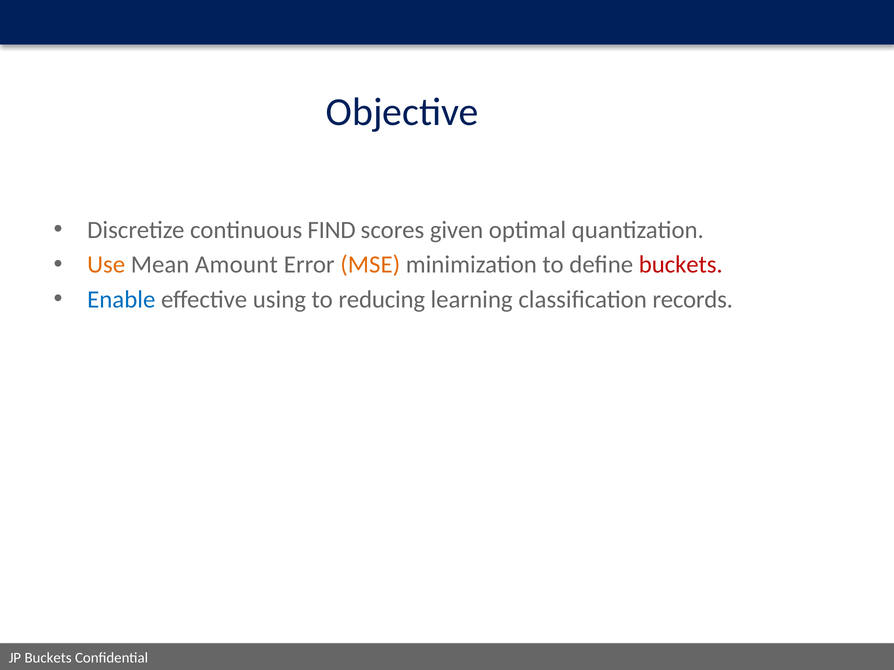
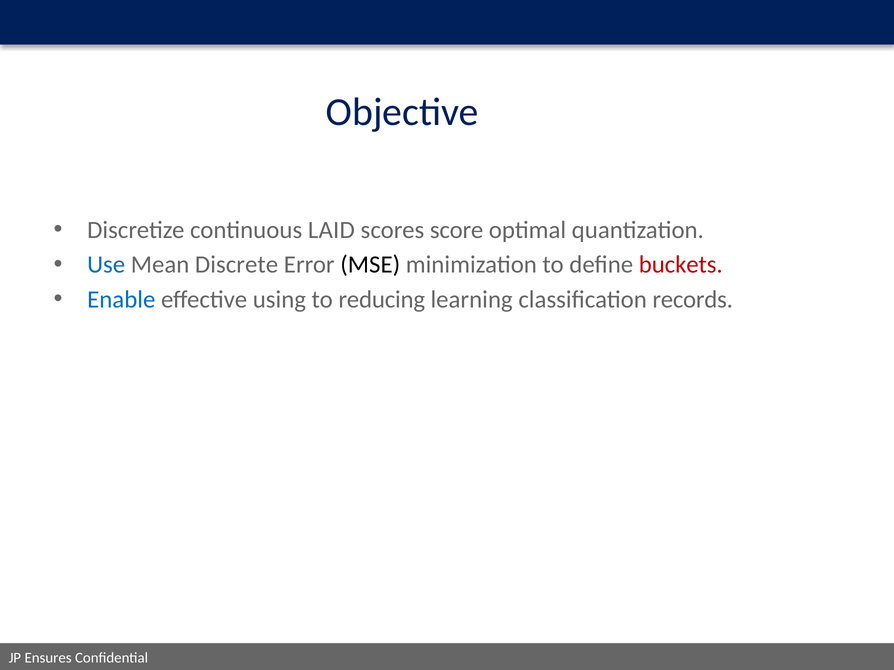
FIND: FIND -> LAID
given: given -> score
Use colour: orange -> blue
Amount: Amount -> Discrete
MSE colour: orange -> black
JP Buckets: Buckets -> Ensures
